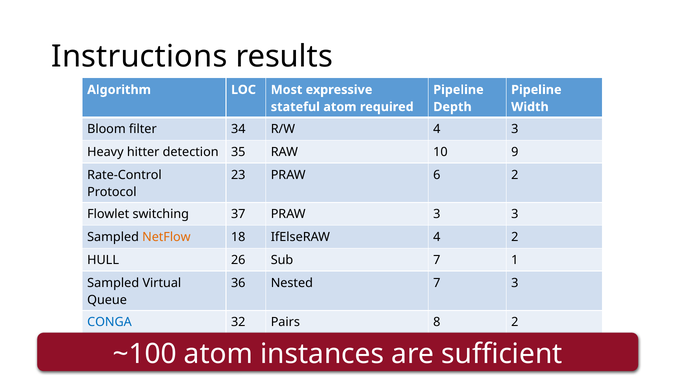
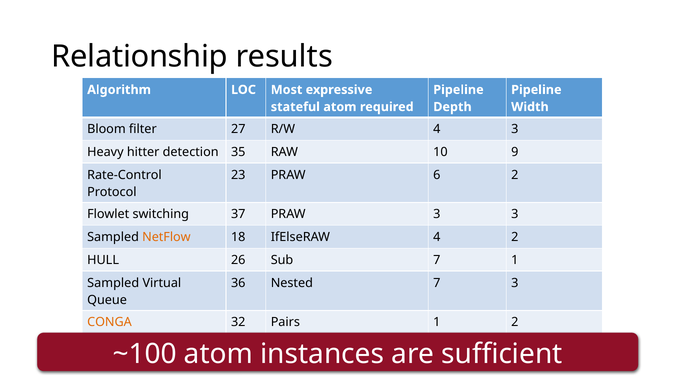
Instructions: Instructions -> Relationship
34: 34 -> 27
CONGA colour: blue -> orange
Pairs 8: 8 -> 1
